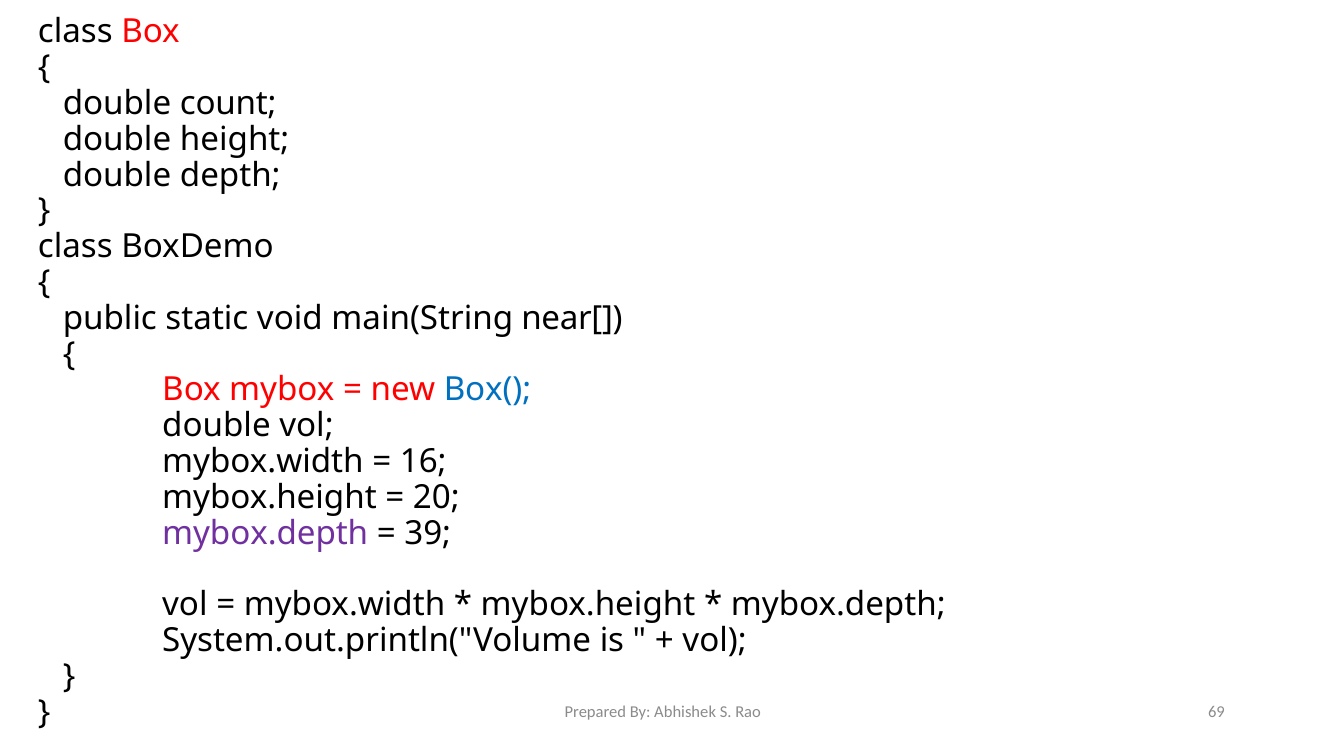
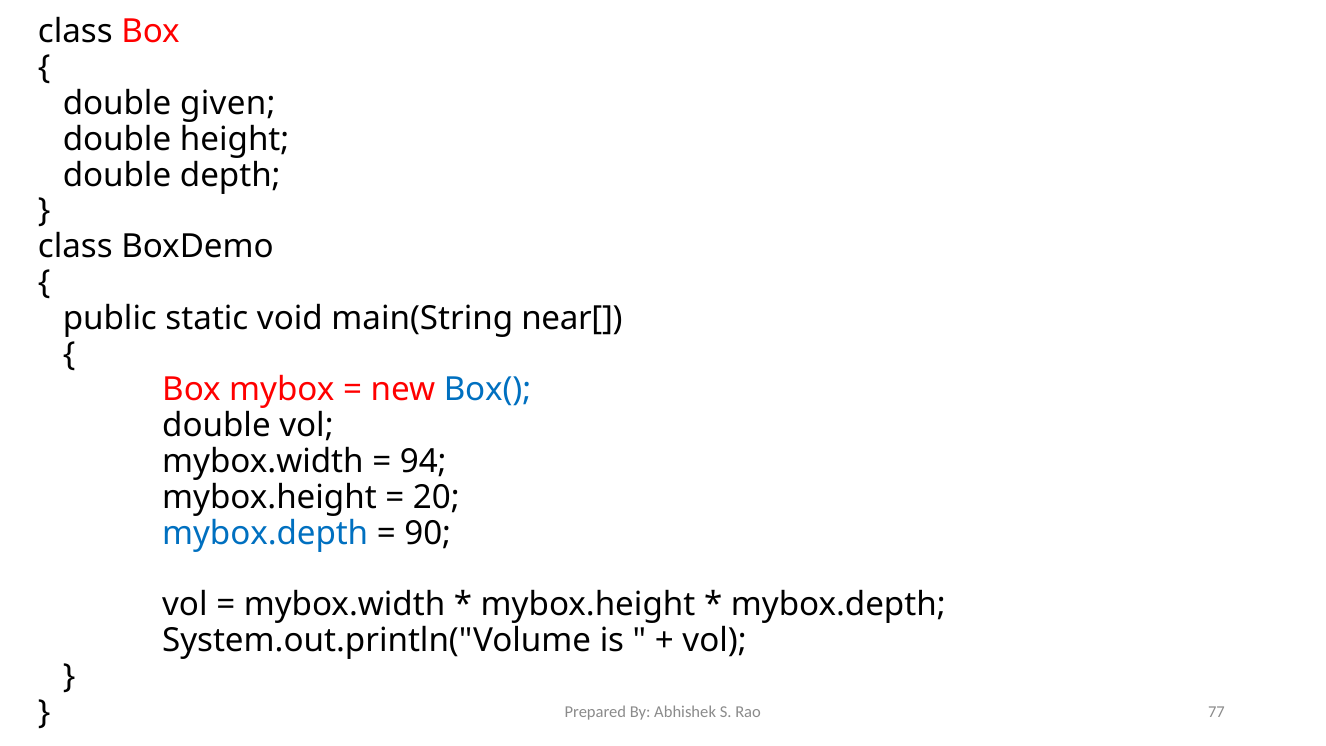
count: count -> given
16: 16 -> 94
mybox.depth at (265, 533) colour: purple -> blue
39: 39 -> 90
69: 69 -> 77
